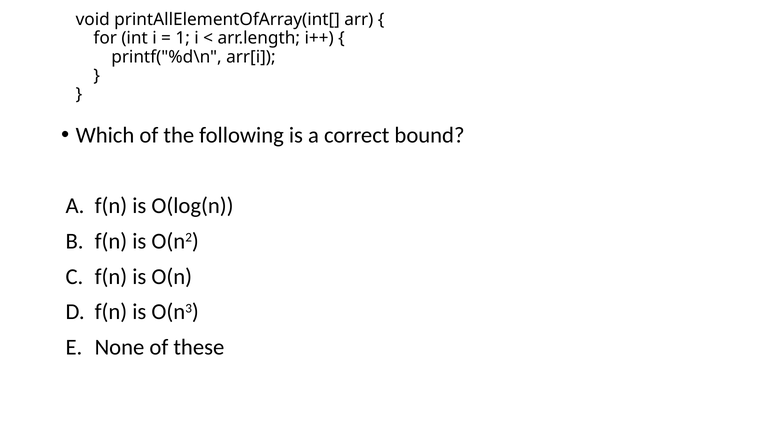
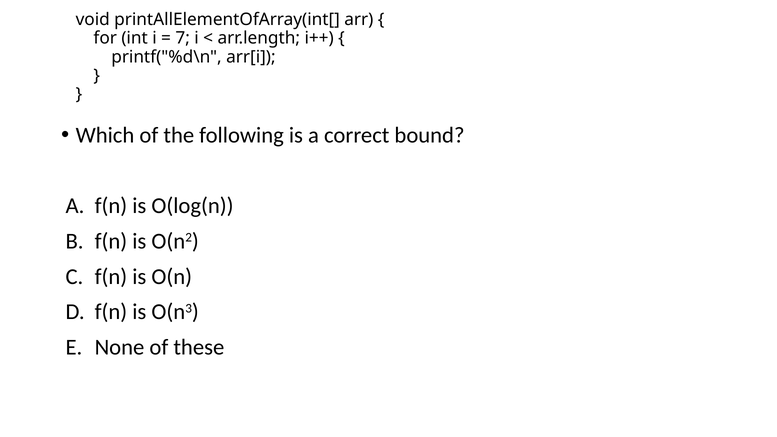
1: 1 -> 7
